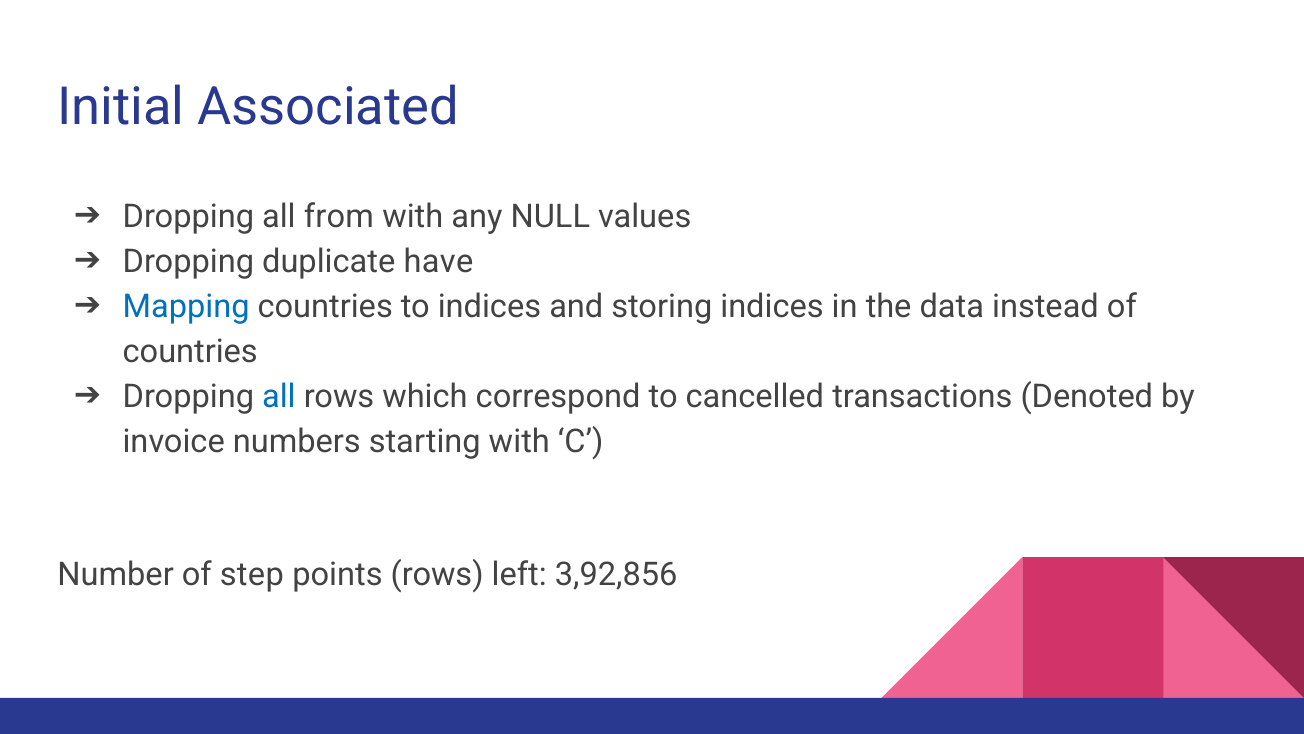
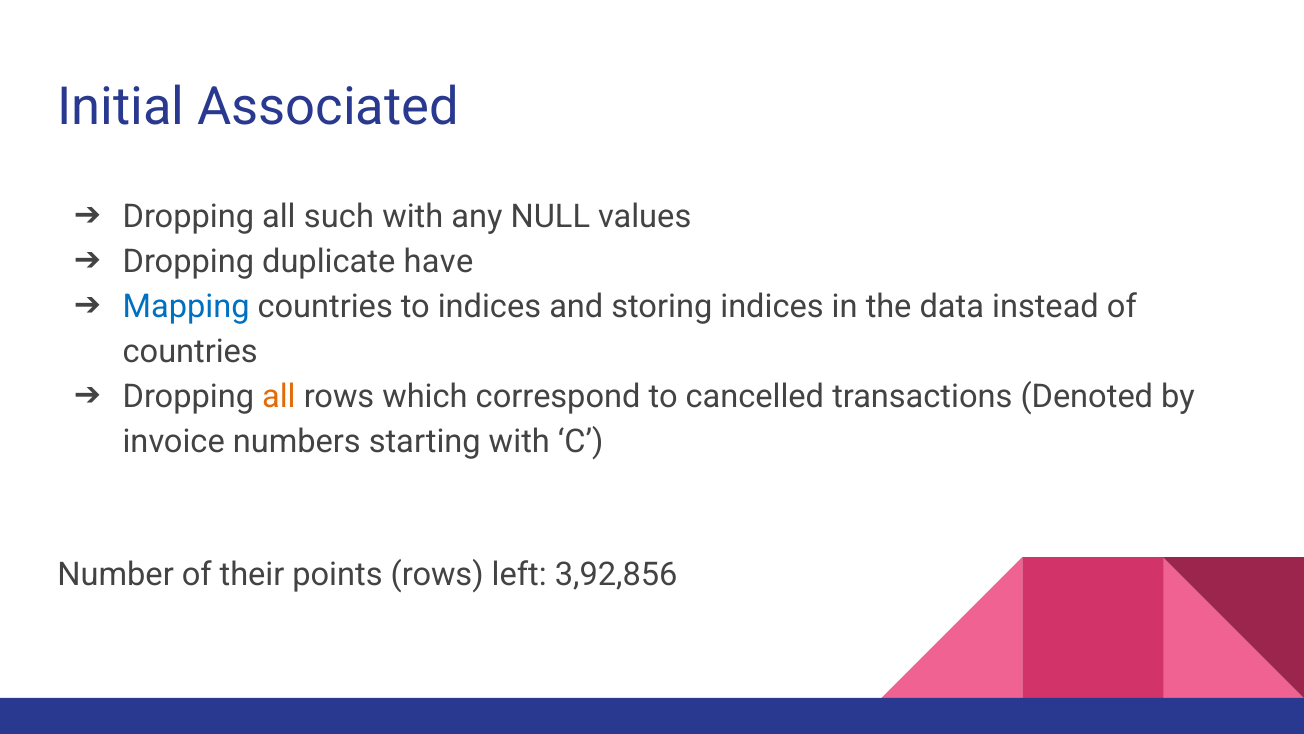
from: from -> such
all at (279, 396) colour: blue -> orange
step: step -> their
